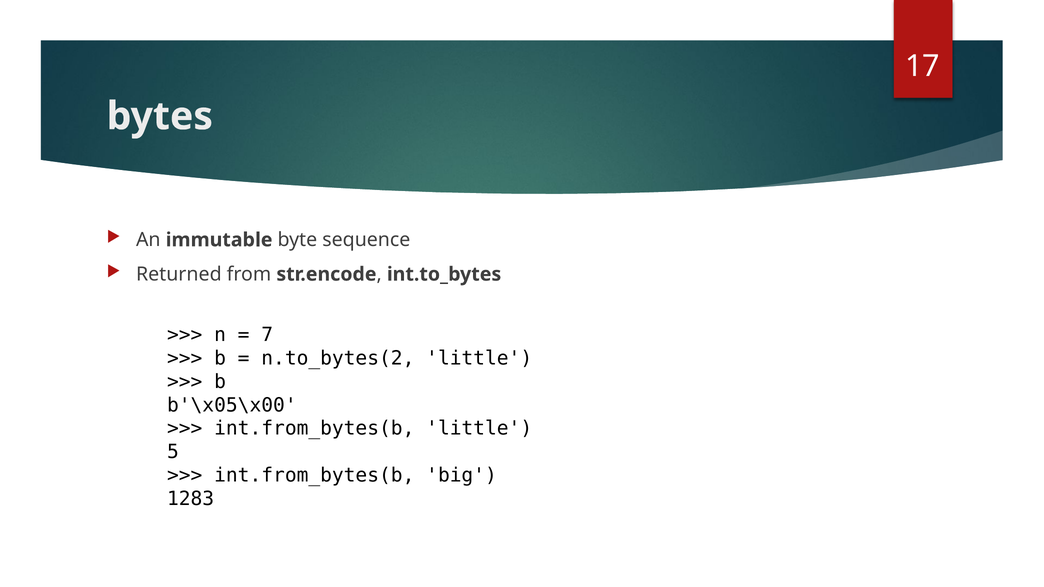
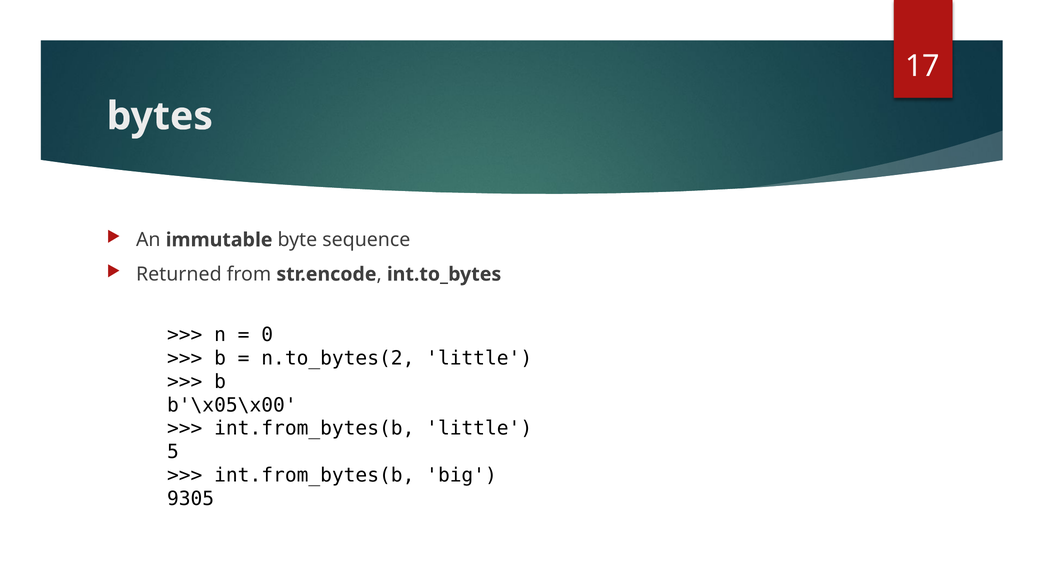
7: 7 -> 0
1283: 1283 -> 9305
